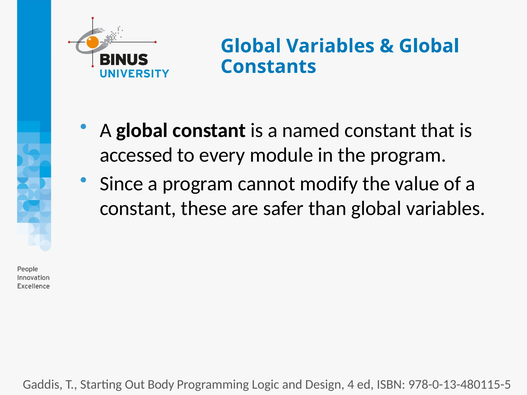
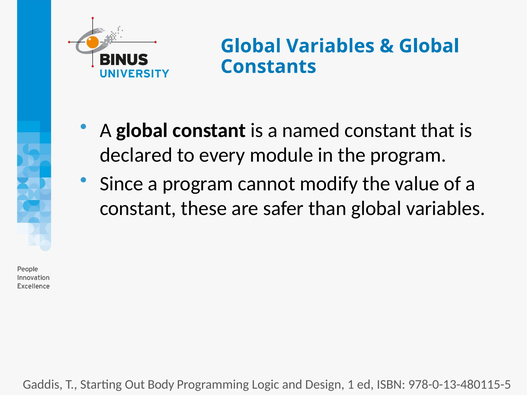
accessed: accessed -> declared
4: 4 -> 1
